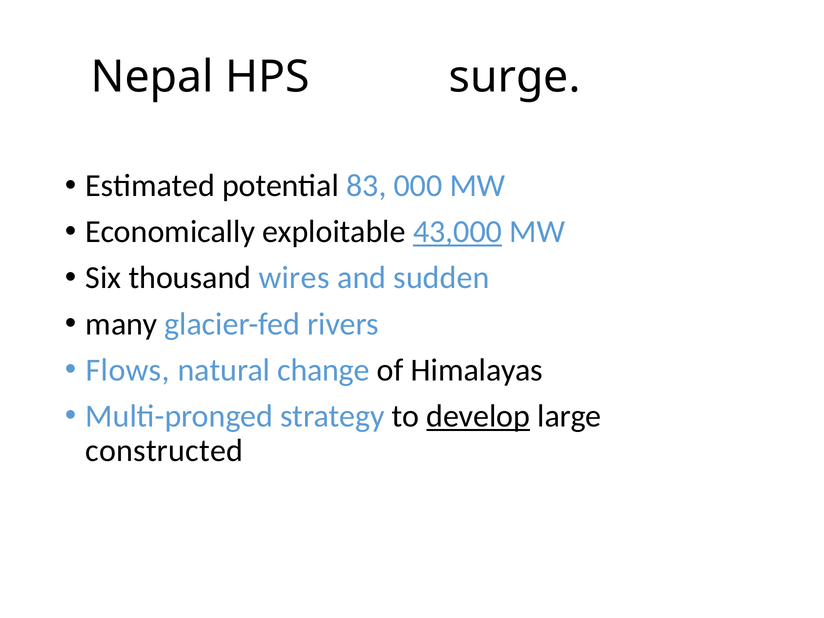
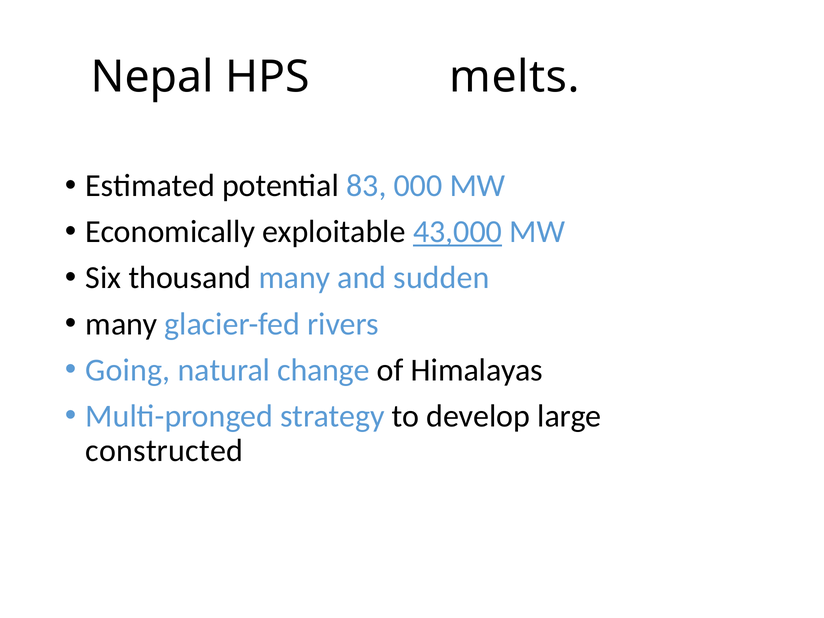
surge: surge -> melts
thousand wires: wires -> many
Flows: Flows -> Going
develop underline: present -> none
